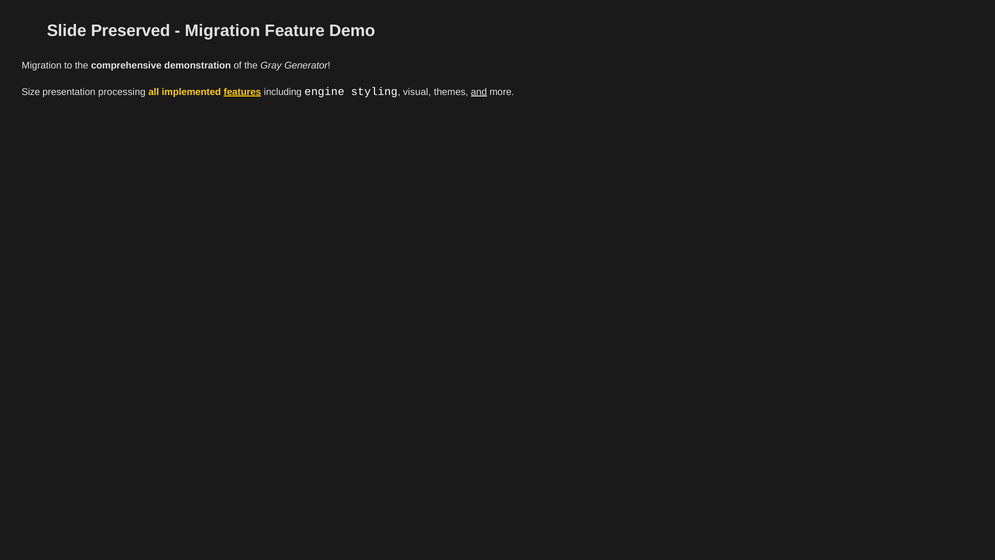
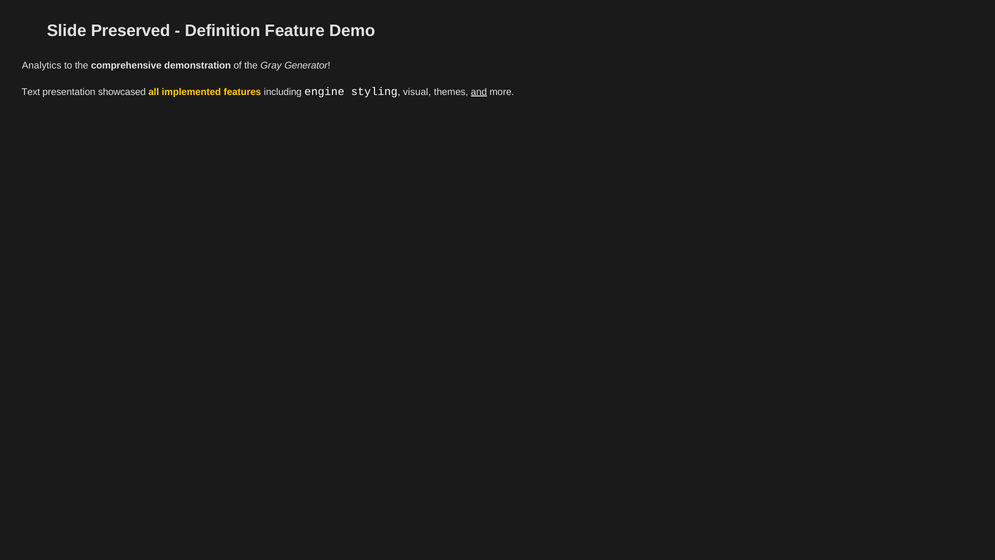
Migration at (222, 31): Migration -> Definition
Migration at (42, 66): Migration -> Analytics
Size: Size -> Text
processing: processing -> showcased
features underline: present -> none
